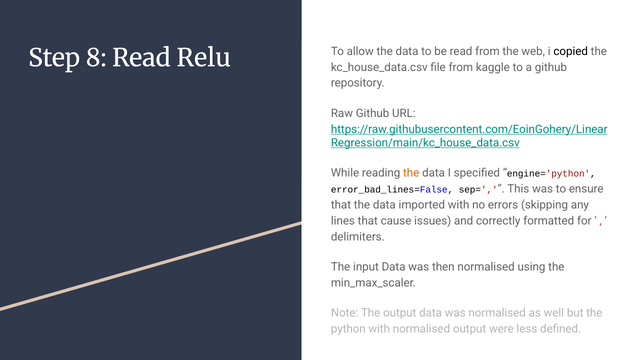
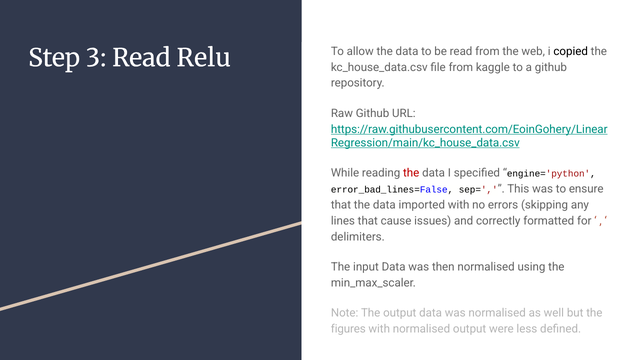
8: 8 -> 3
the at (411, 173) colour: orange -> red
python: python -> figures
